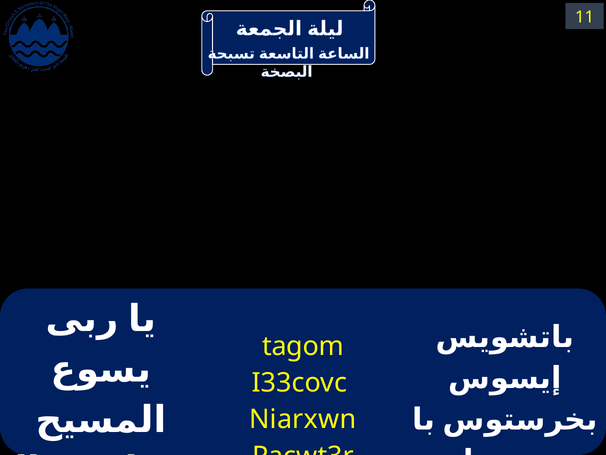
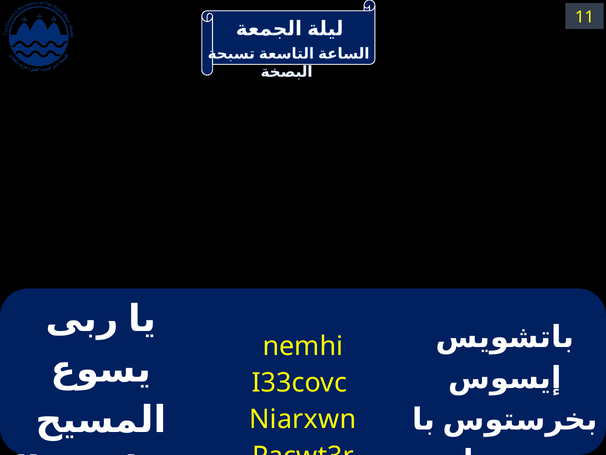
tagom: tagom -> nemhi
